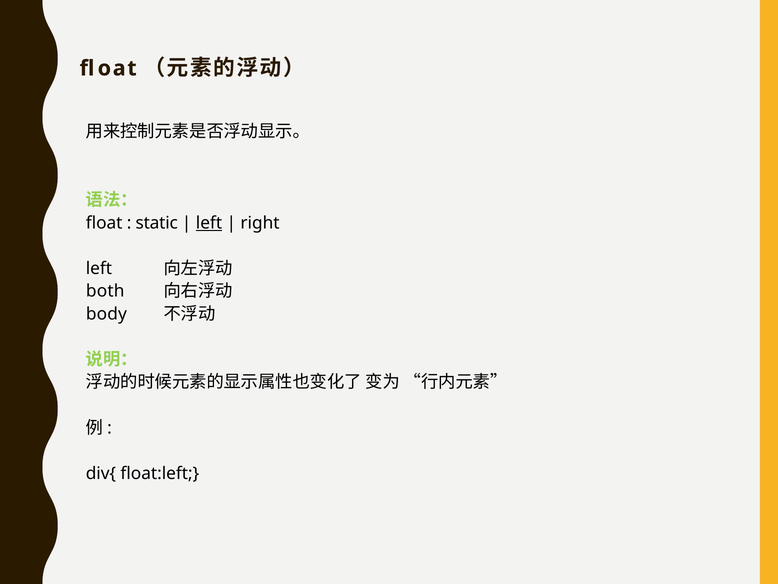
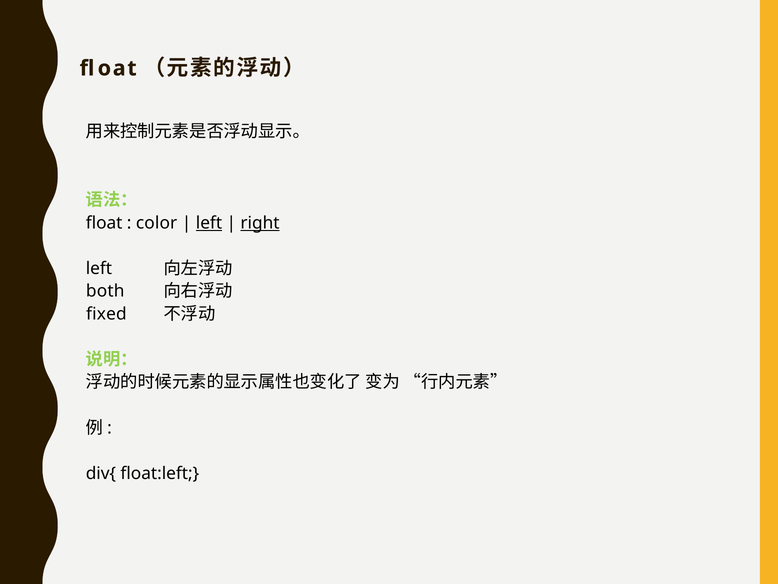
static: static -> color
right underline: none -> present
body: body -> fixed
